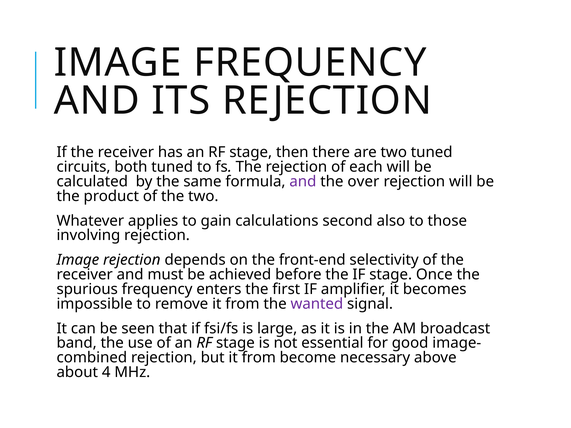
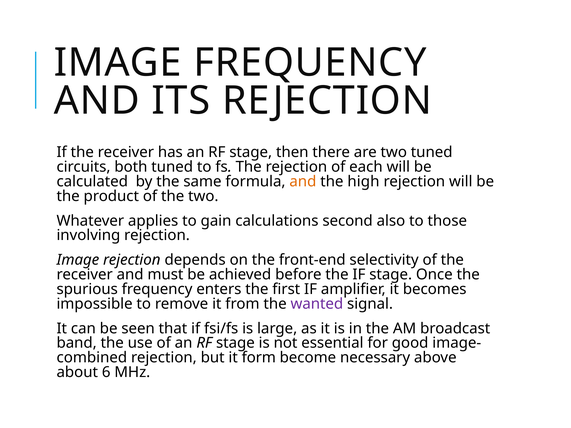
and at (303, 182) colour: purple -> orange
over: over -> high
but it from: from -> form
4: 4 -> 6
